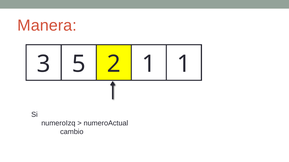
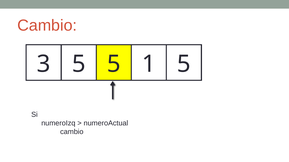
Manera at (47, 26): Manera -> Cambio
5 2: 2 -> 5
1 1: 1 -> 5
